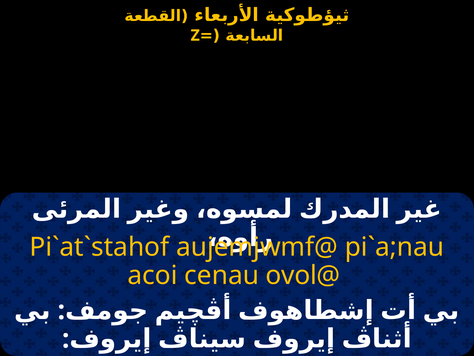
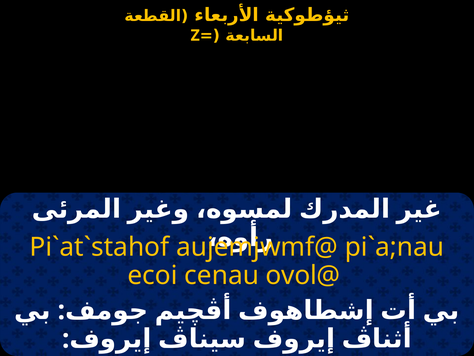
acoi: acoi -> ecoi
